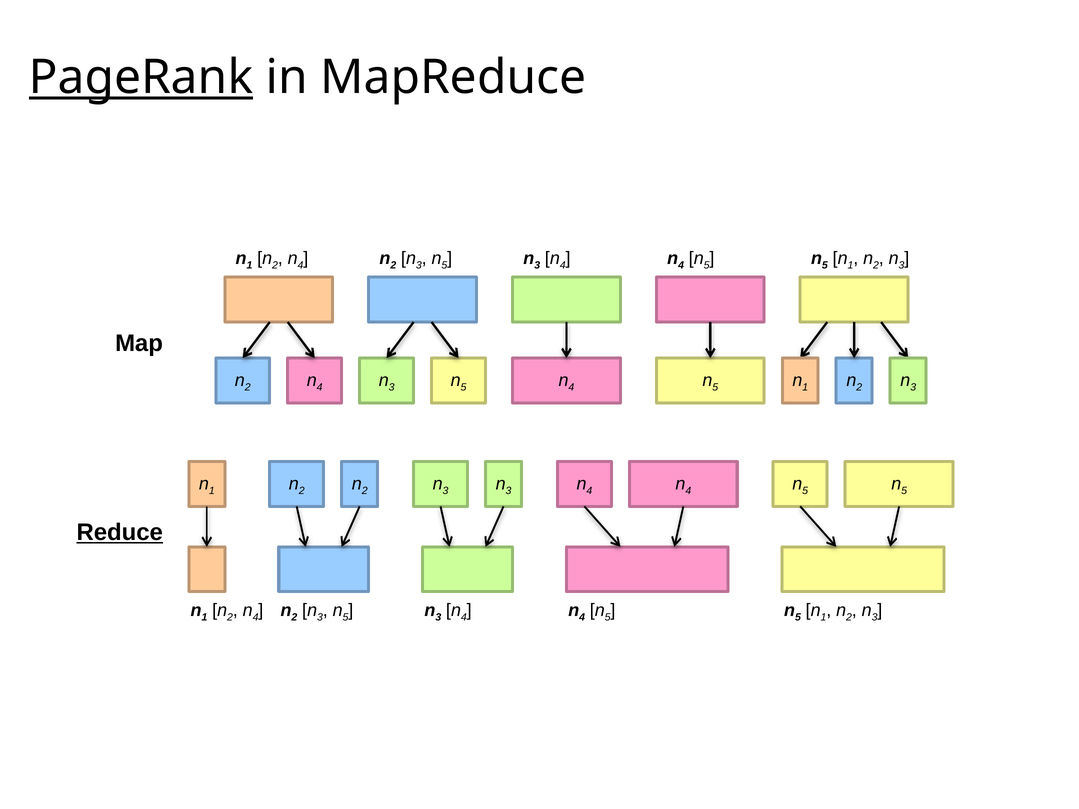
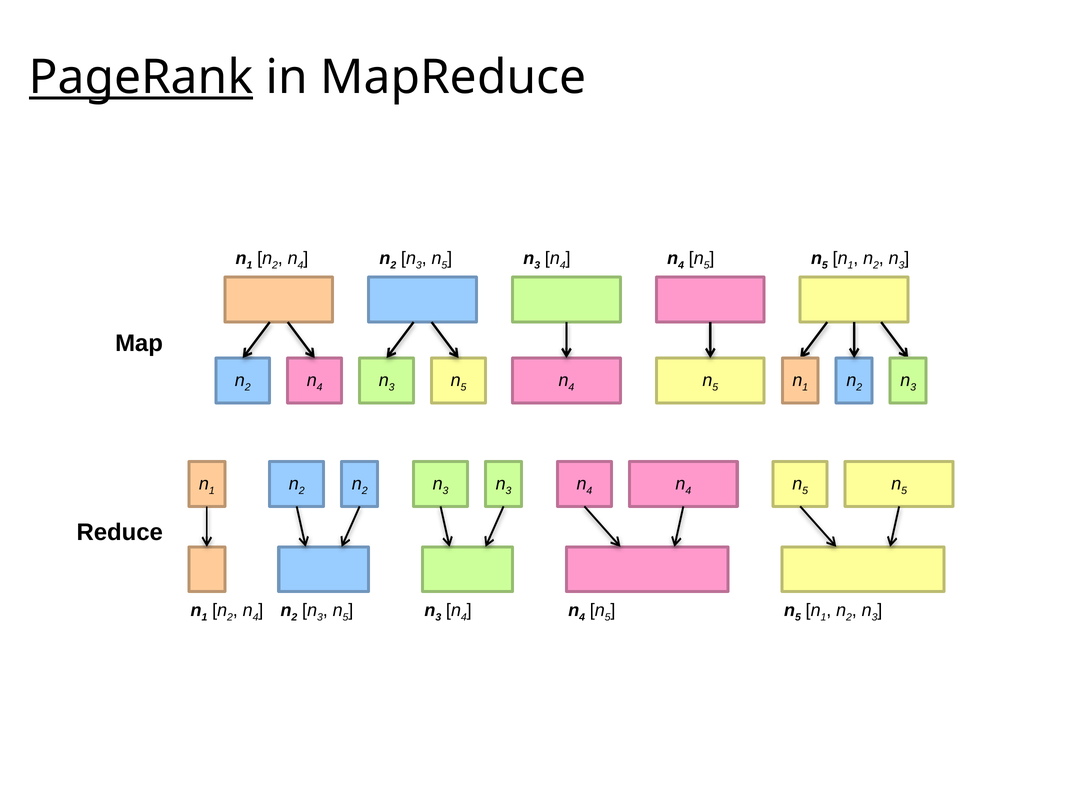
Reduce underline: present -> none
